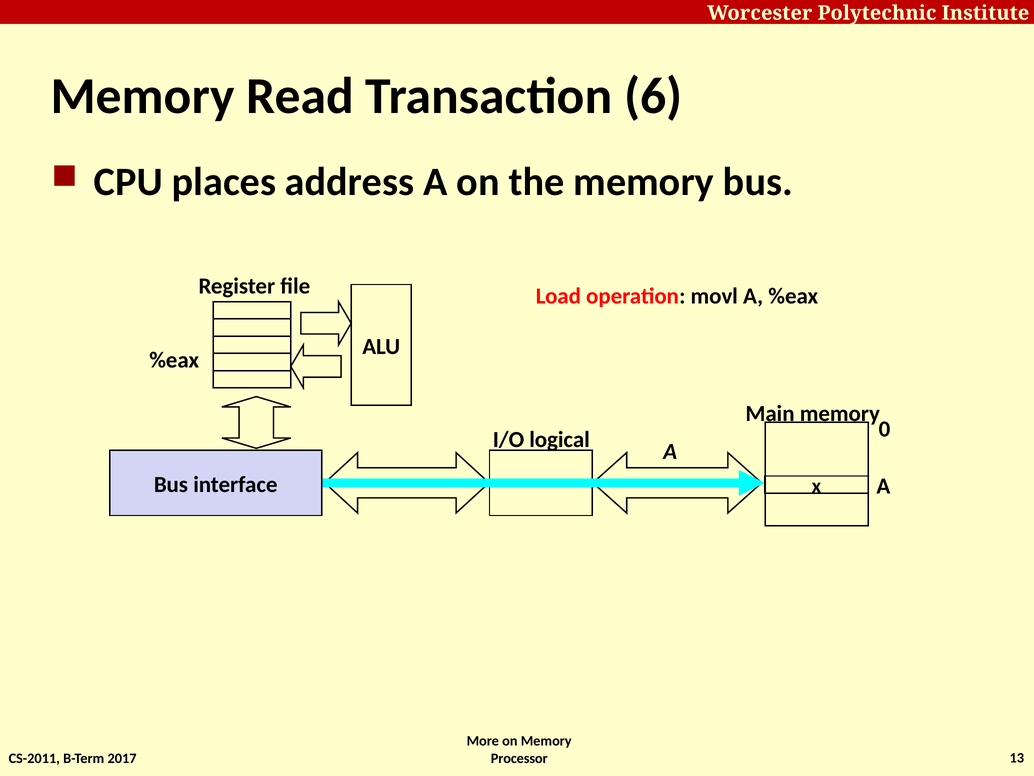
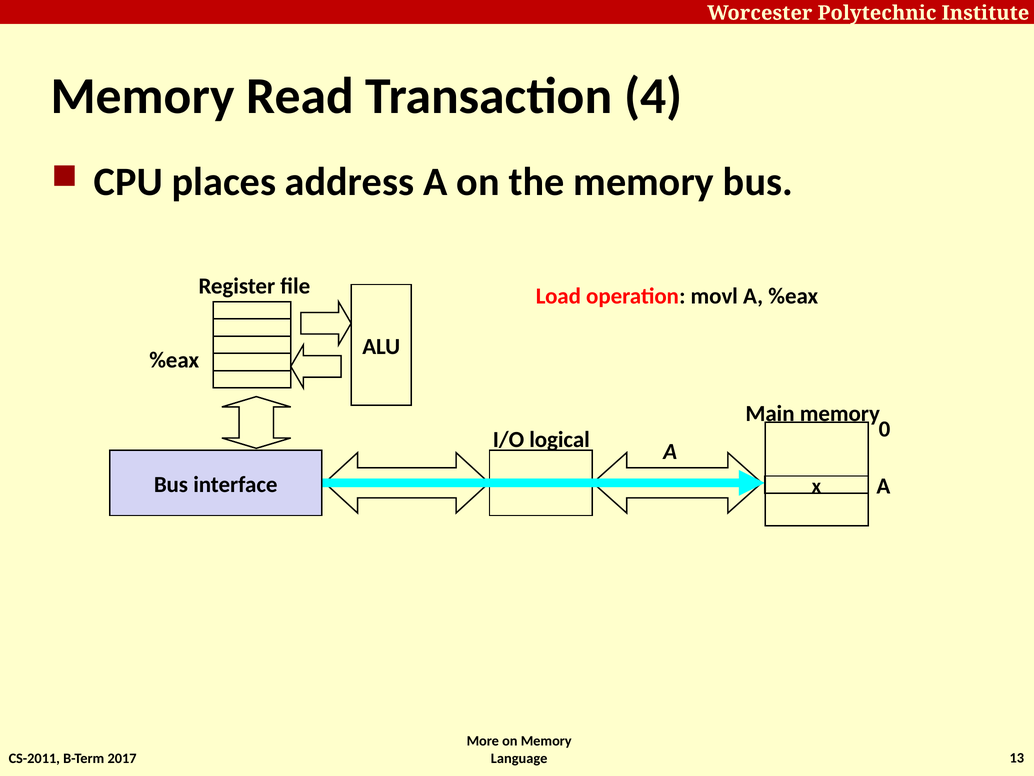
6: 6 -> 4
Processor: Processor -> Language
